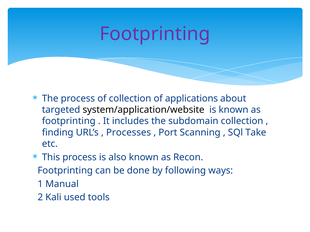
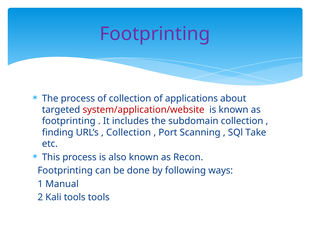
system/application/website colour: black -> red
Processes at (129, 133): Processes -> Collection
Kali used: used -> tools
